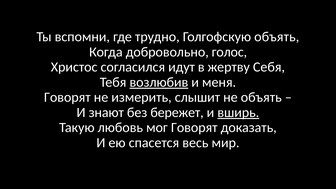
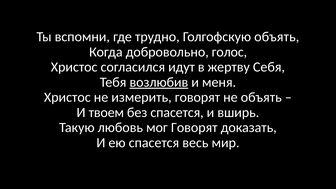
Говорят at (67, 97): Говорят -> Христос
измерить слышит: слышит -> говорят
знают: знают -> твоем
без бережет: бережет -> спасется
вширь underline: present -> none
